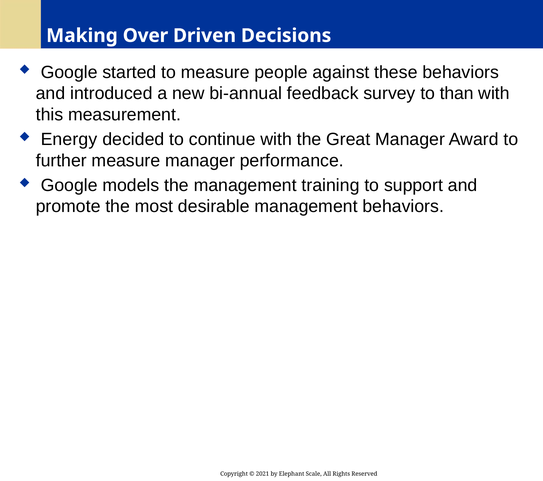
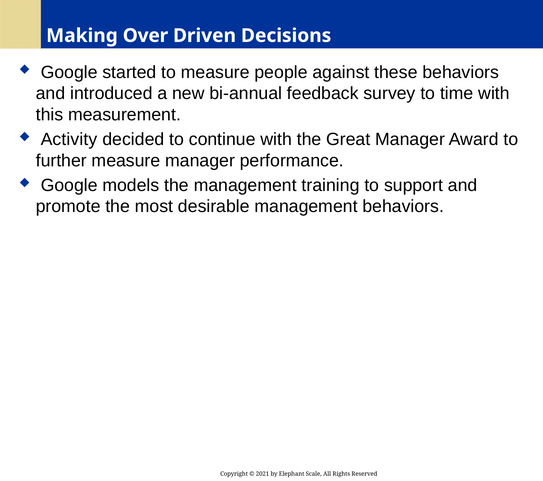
than: than -> time
Energy: Energy -> Activity
